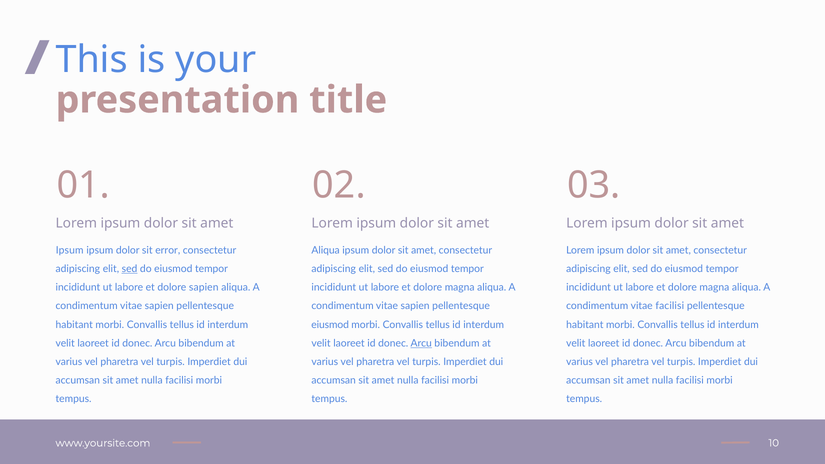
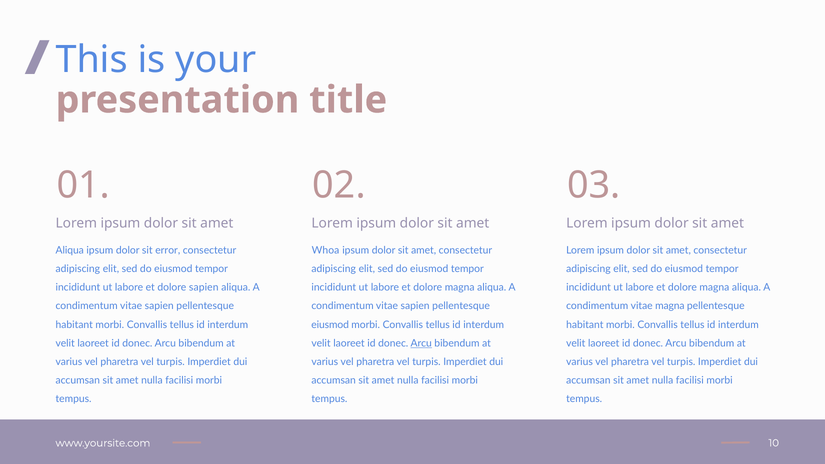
Ipsum at (70, 250): Ipsum -> Aliqua
Aliqua at (326, 250): Aliqua -> Whoa
sed at (130, 269) underline: present -> none
vitae facilisi: facilisi -> magna
